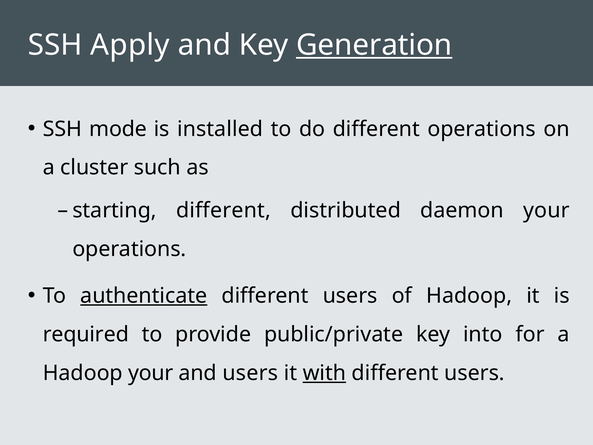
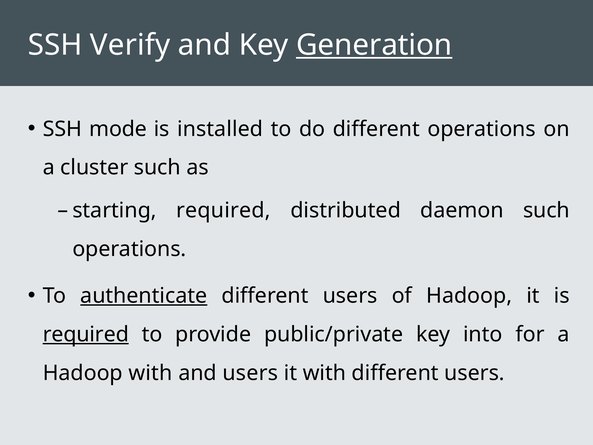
Apply: Apply -> Verify
starting different: different -> required
daemon your: your -> such
required at (86, 334) underline: none -> present
Hadoop your: your -> with
with at (324, 373) underline: present -> none
